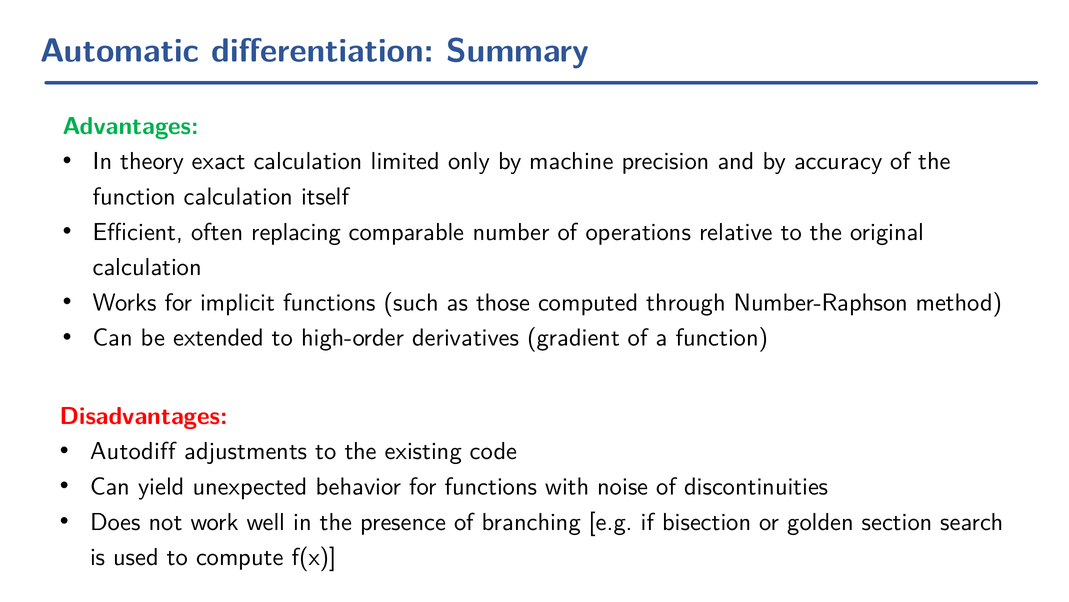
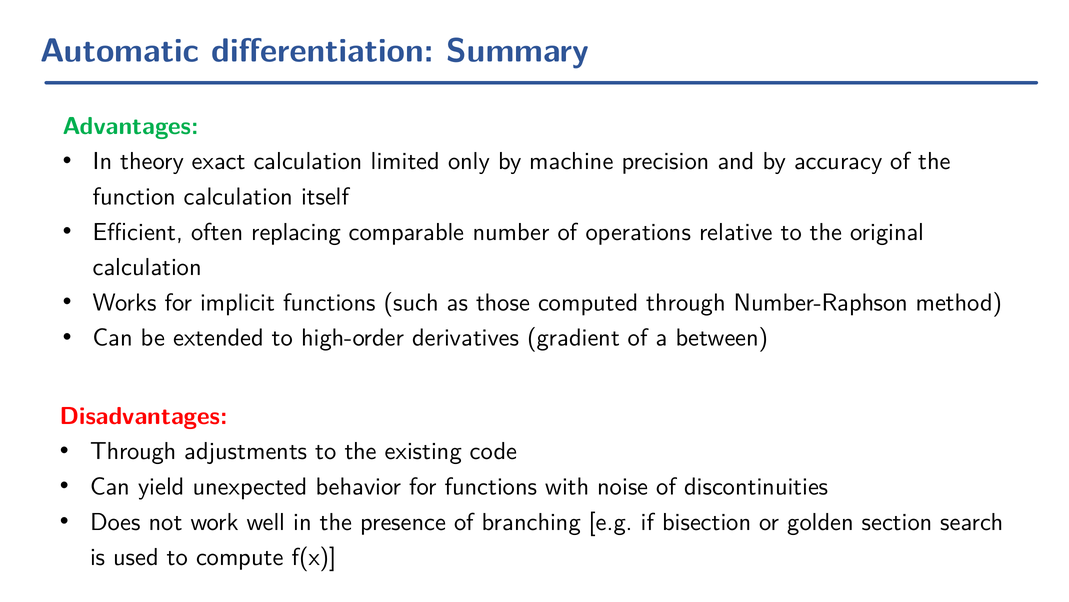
a function: function -> between
Autodiff at (133, 451): Autodiff -> Through
